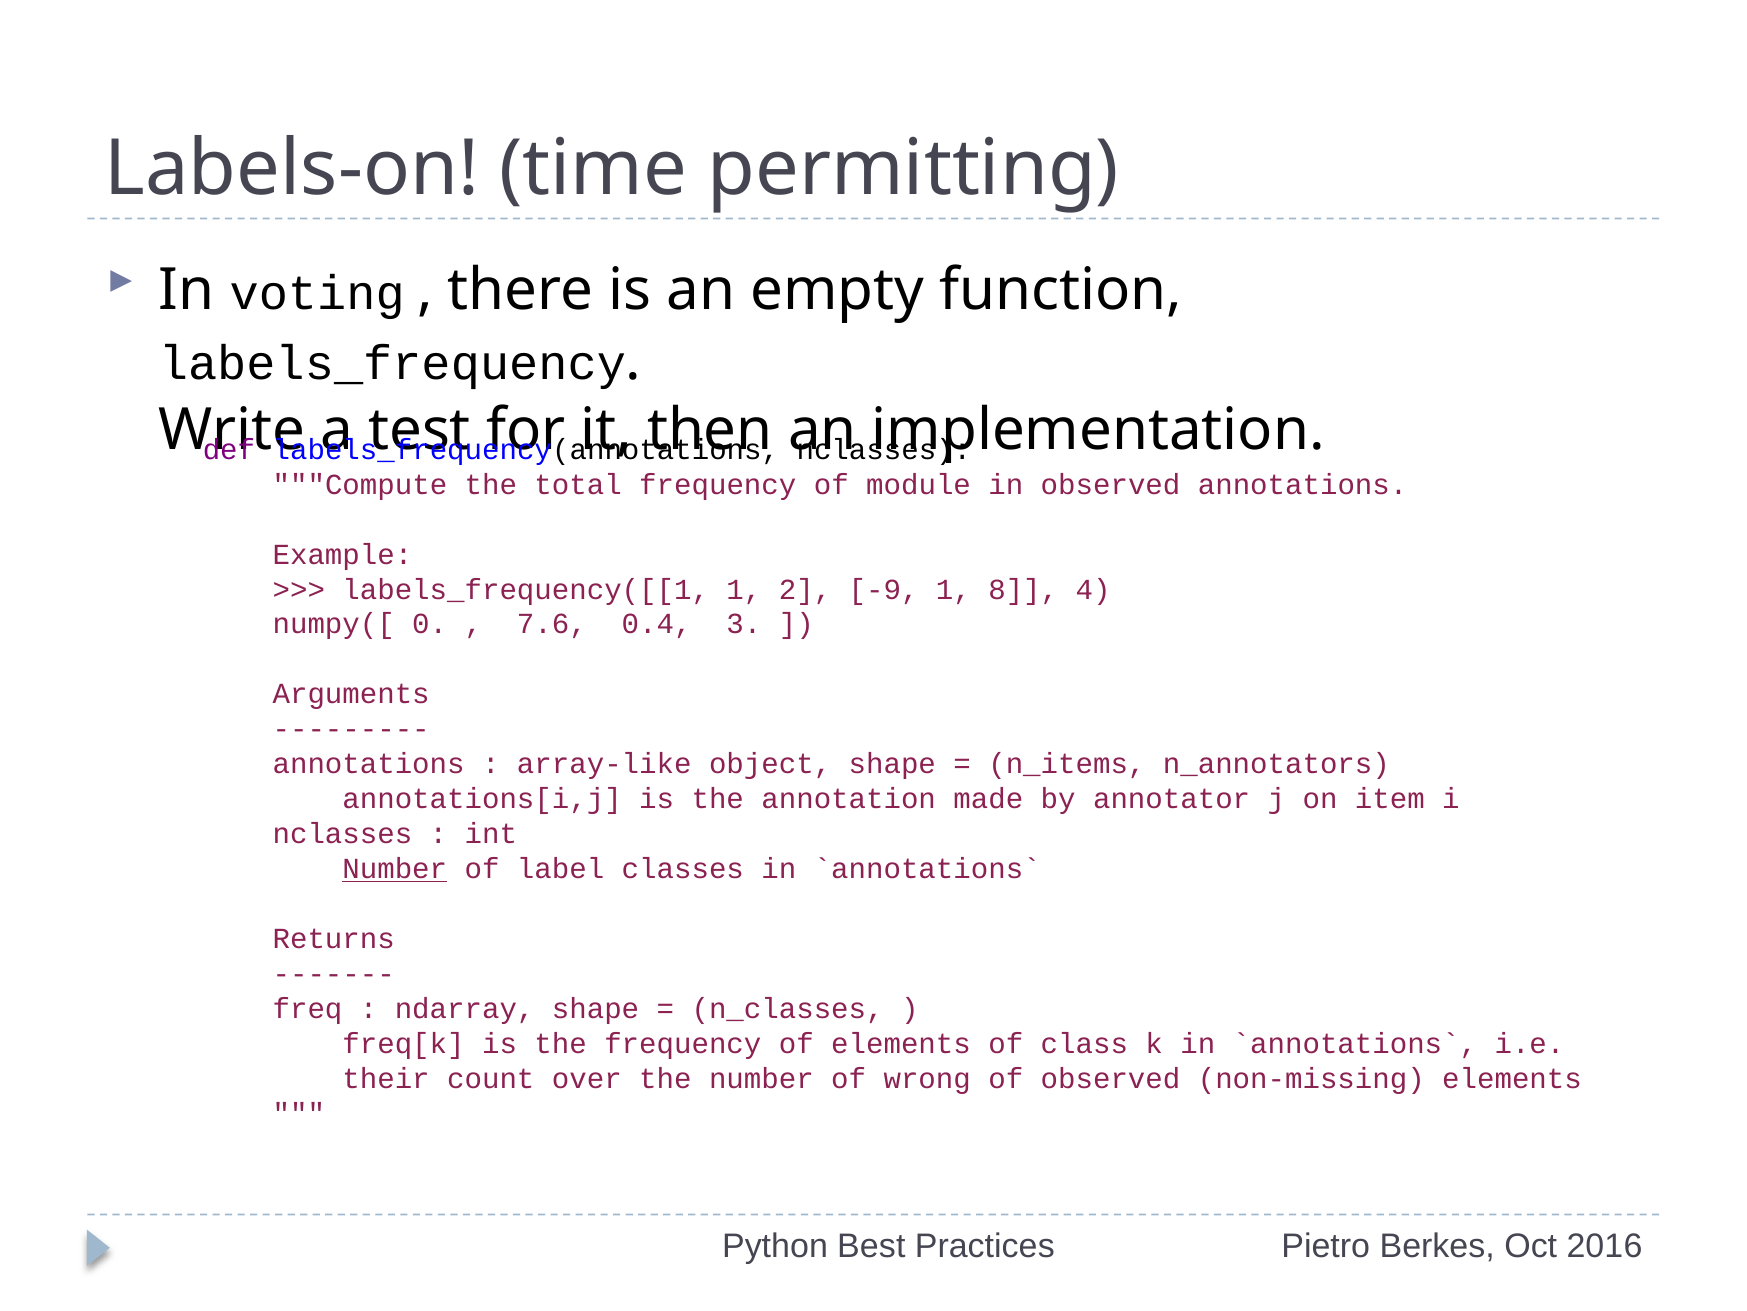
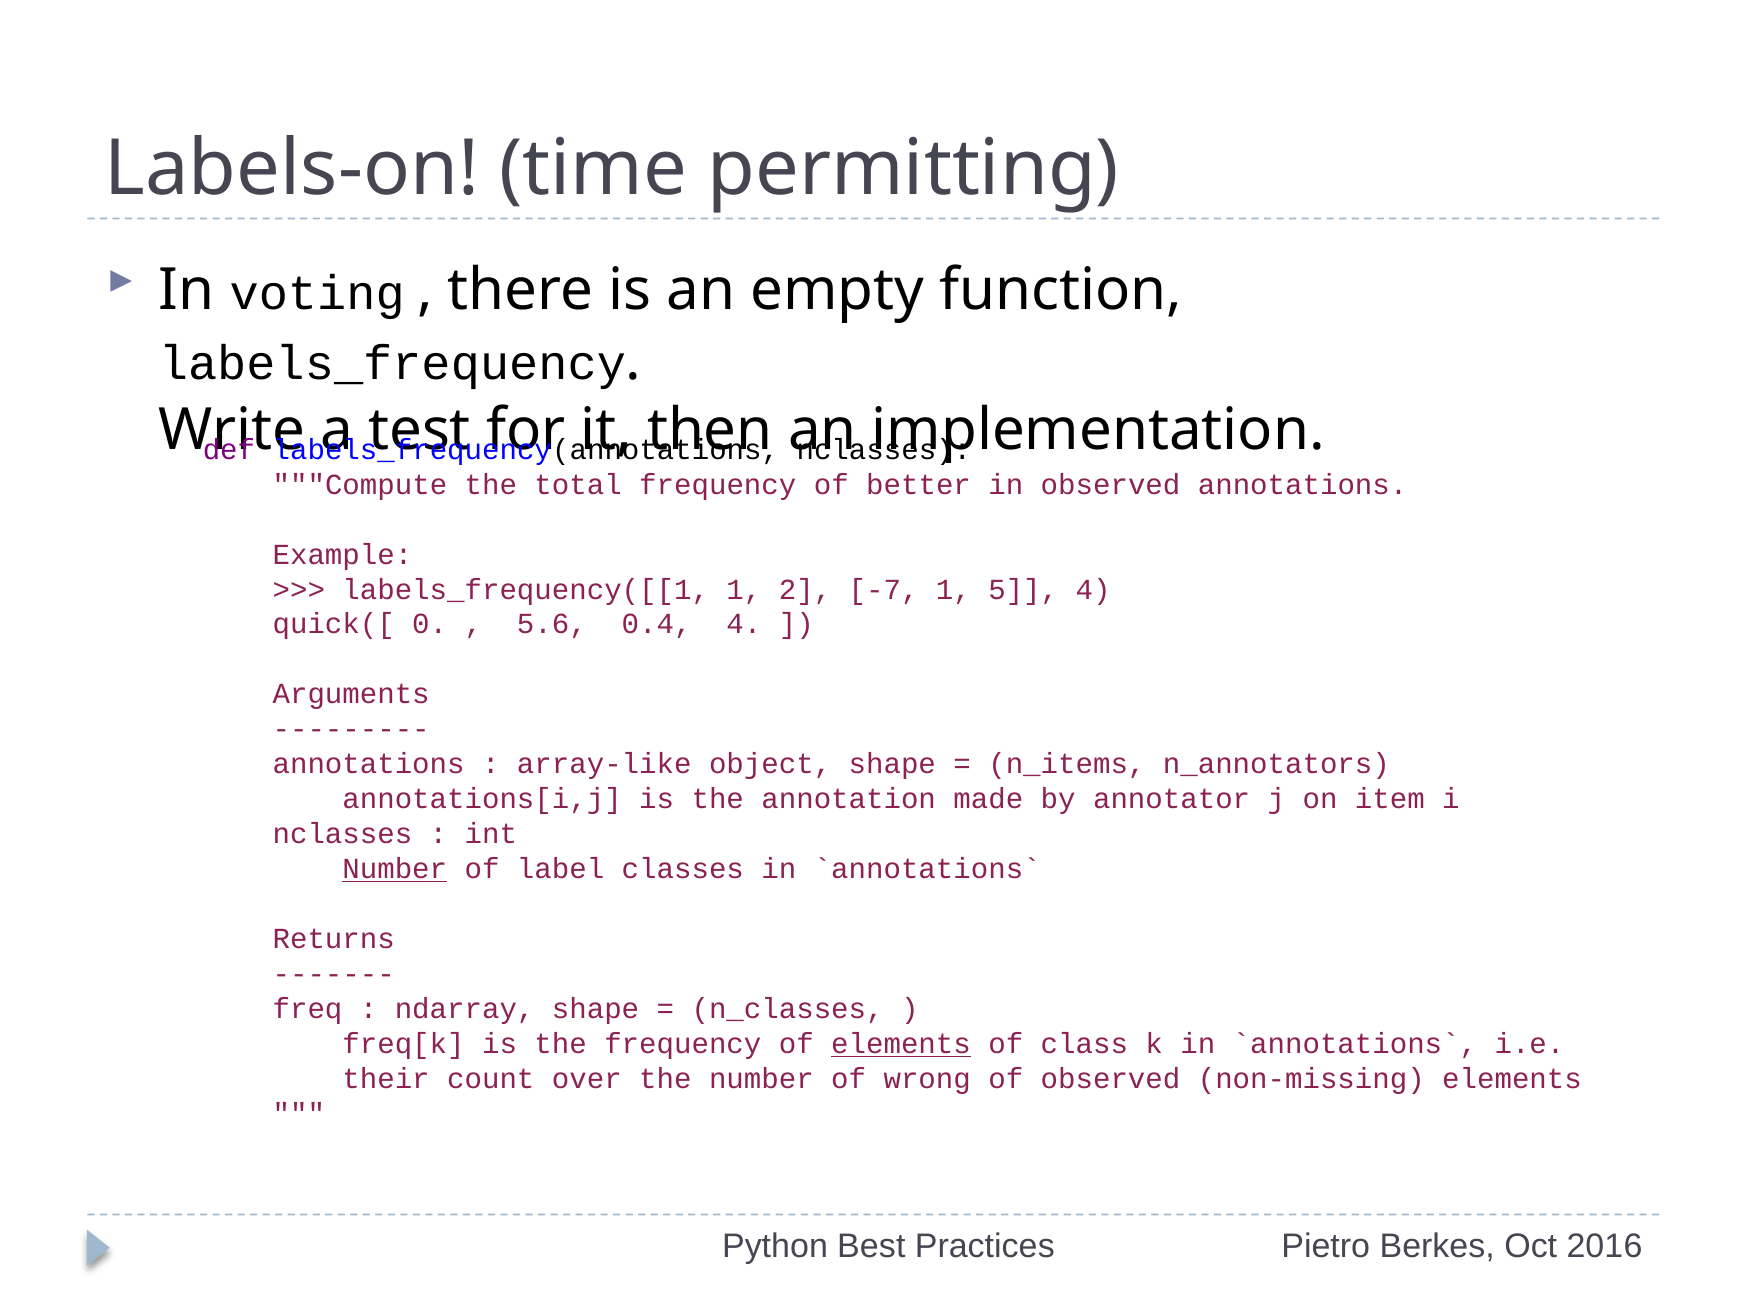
module: module -> better
-9: -9 -> -7
8: 8 -> 5
numpy([: numpy([ -> quick([
7.6: 7.6 -> 5.6
0.4 3: 3 -> 4
elements at (901, 1043) underline: none -> present
